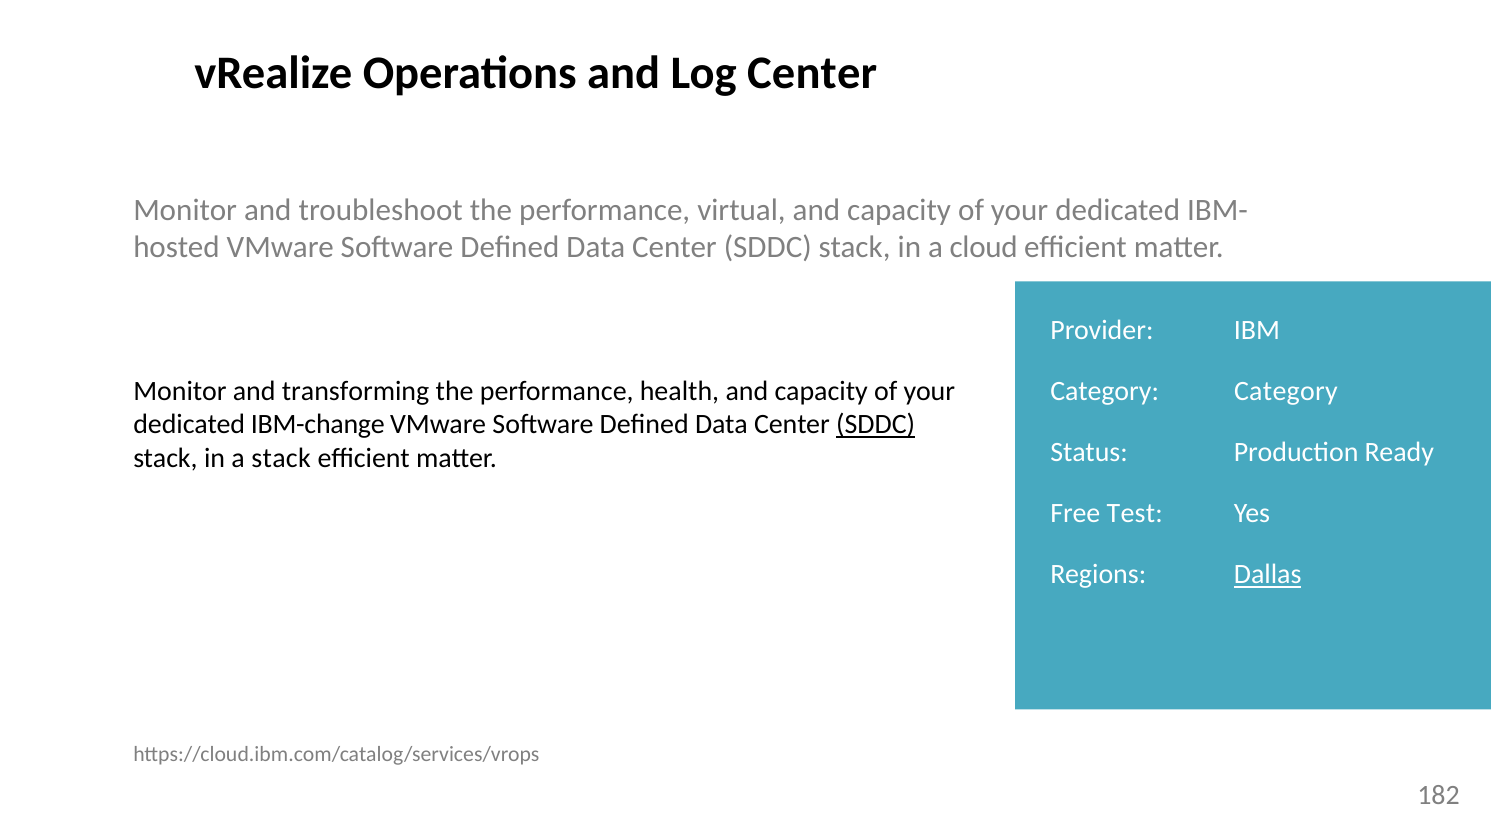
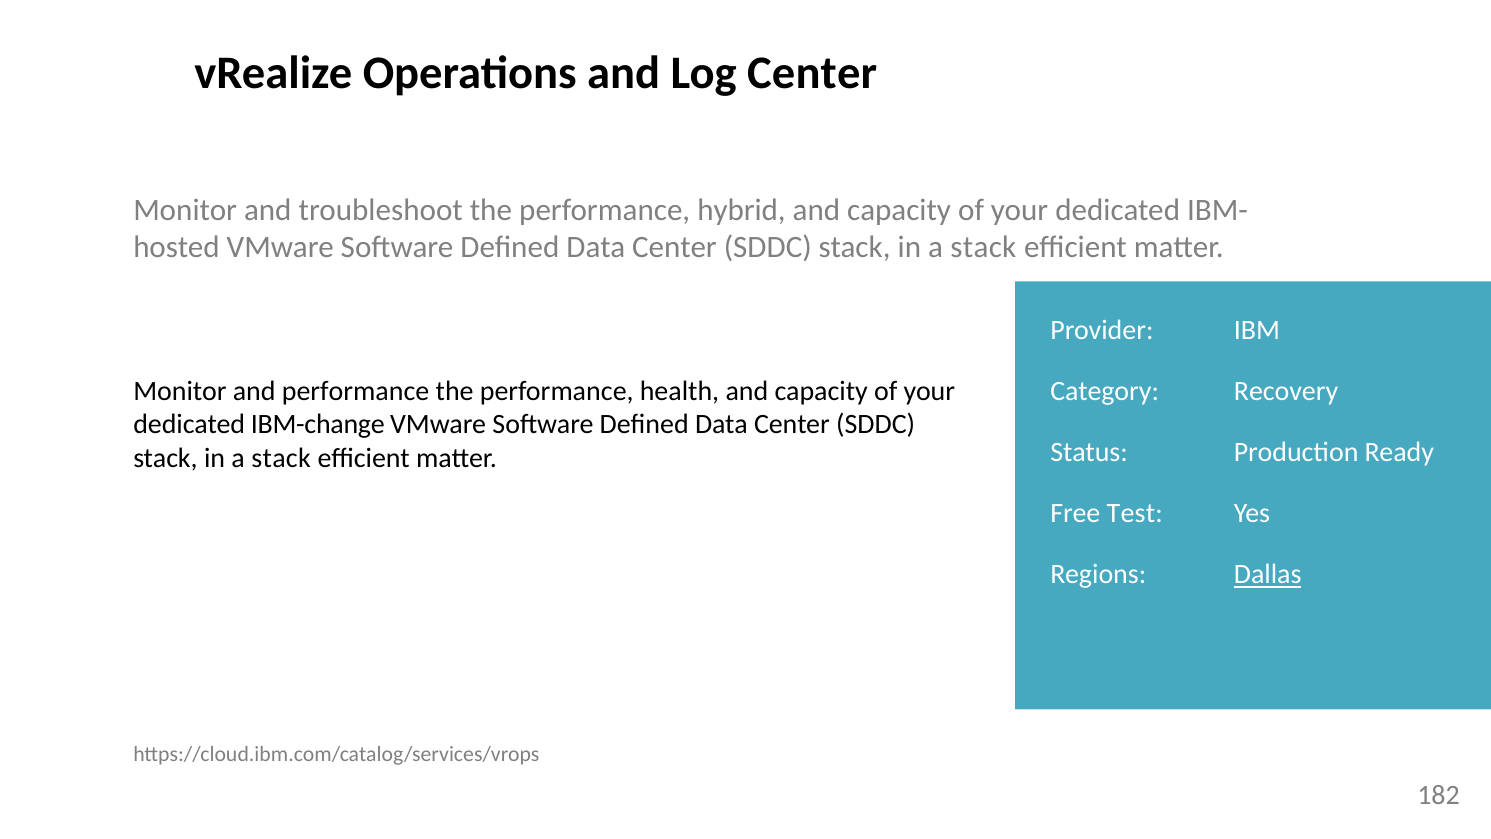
virtual: virtual -> hybrid
cloud at (984, 247): cloud -> stack
and transforming: transforming -> performance
Category Category: Category -> Recovery
SDDC at (876, 425) underline: present -> none
